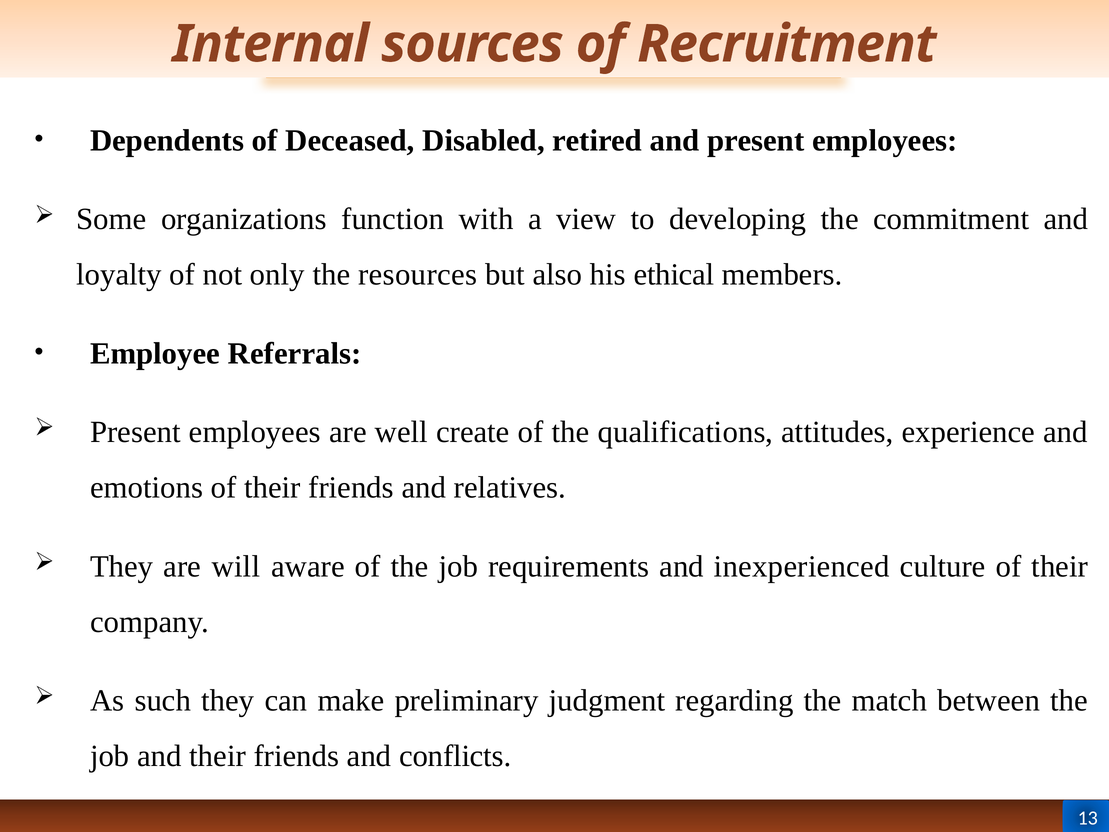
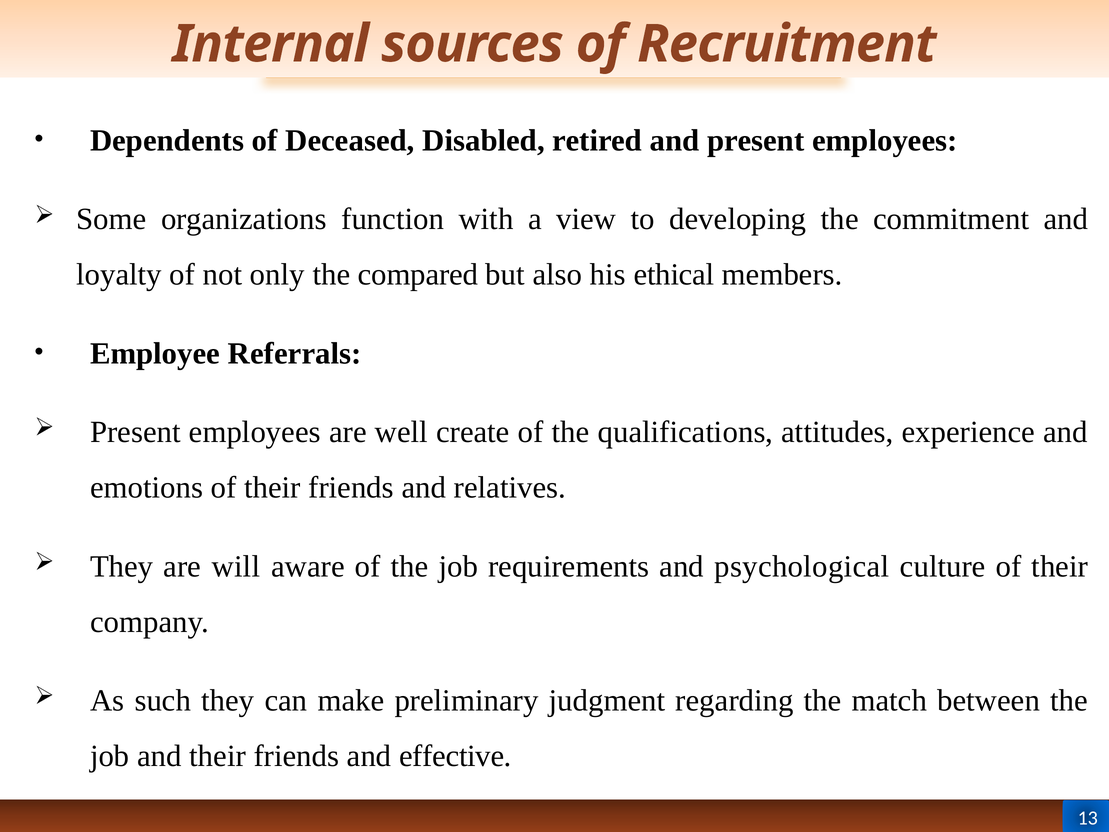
resources: resources -> compared
inexperienced: inexperienced -> psychological
conflicts: conflicts -> effective
